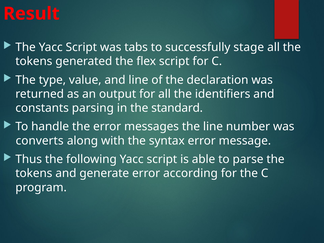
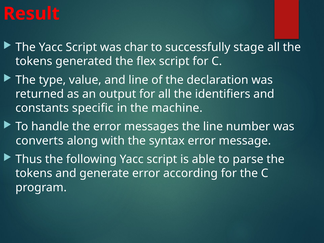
tabs: tabs -> char
parsing: parsing -> specific
standard: standard -> machine
